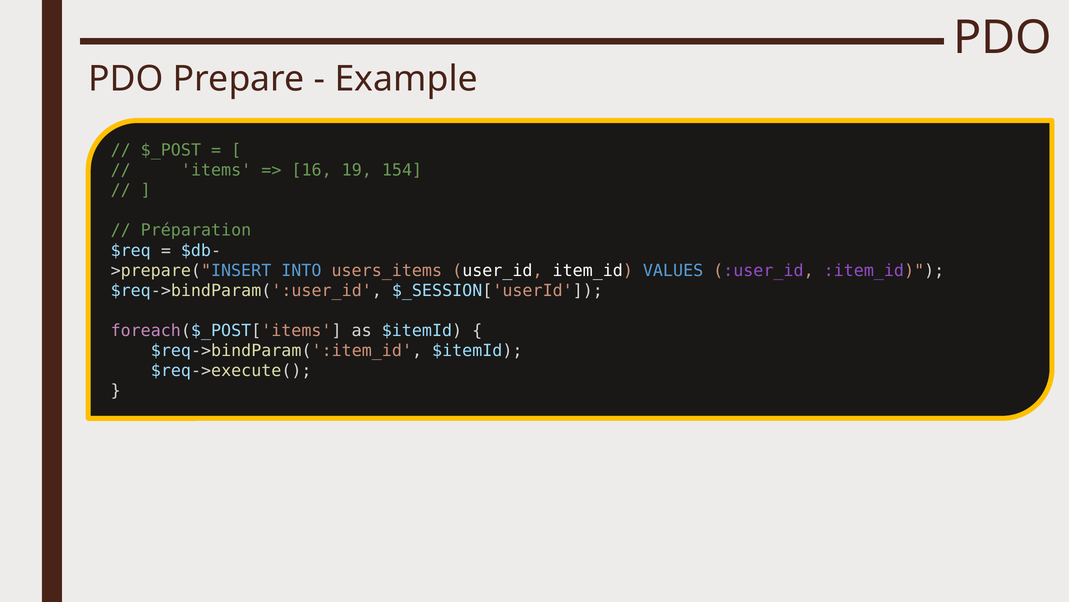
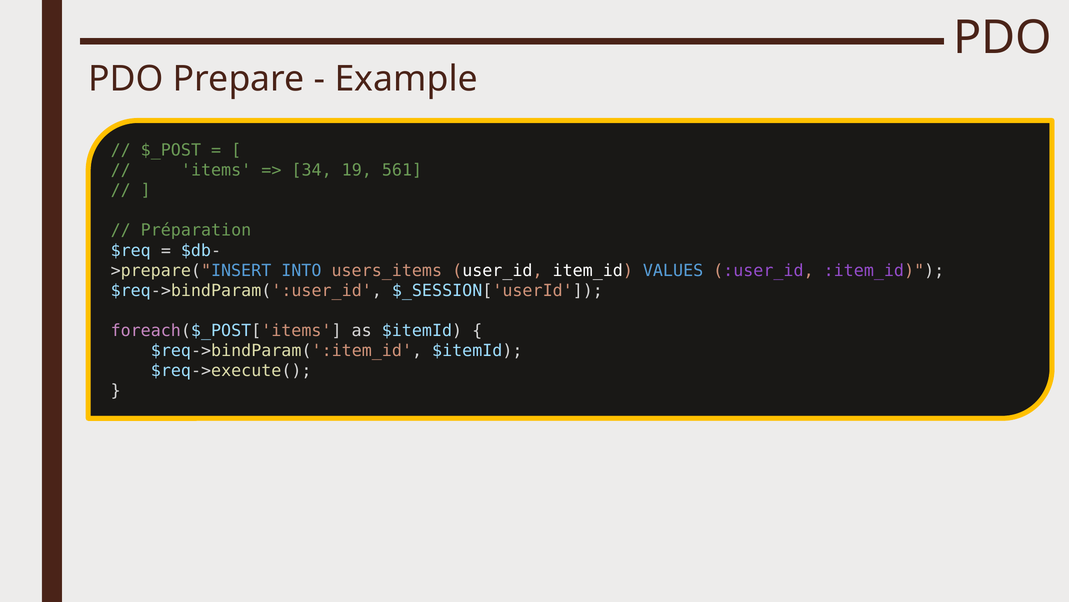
16: 16 -> 34
154: 154 -> 561
